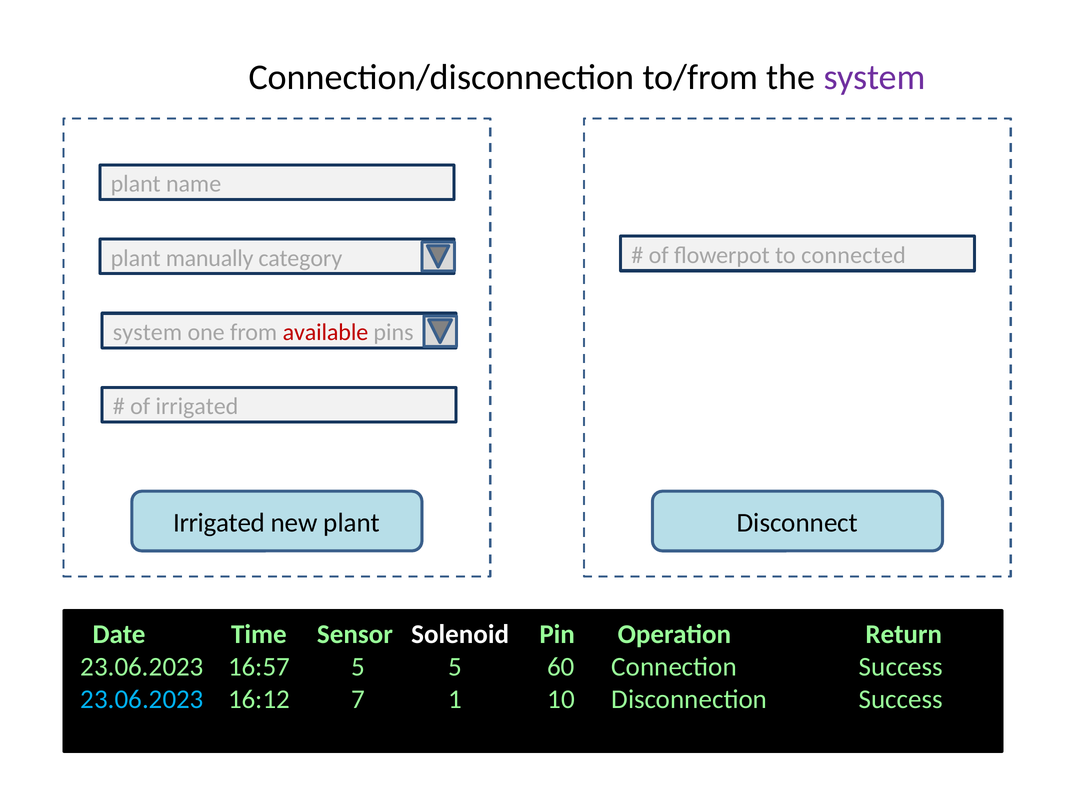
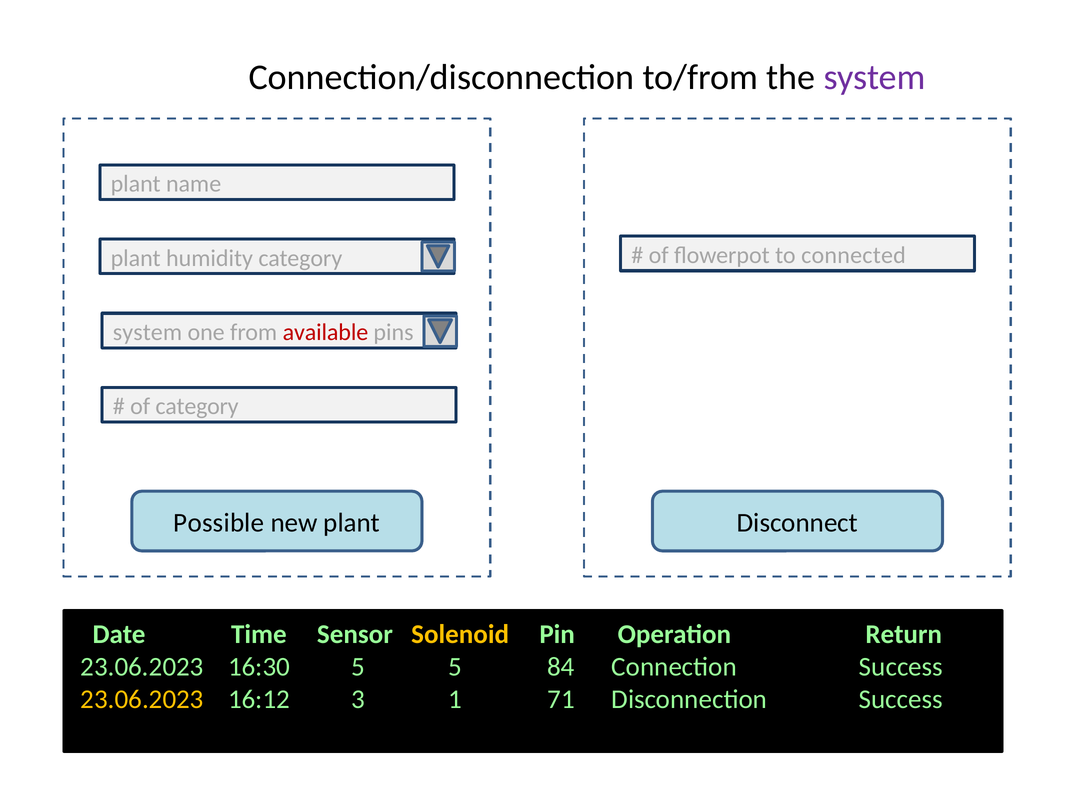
manually: manually -> humidity
of irrigated: irrigated -> category
Irrigated at (219, 523): Irrigated -> Possible
Solenoid colour: white -> yellow
16:57: 16:57 -> 16:30
60: 60 -> 84
23.06.2023 at (142, 699) colour: light blue -> yellow
7: 7 -> 3
10: 10 -> 71
